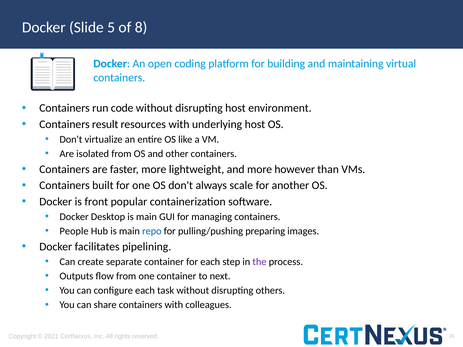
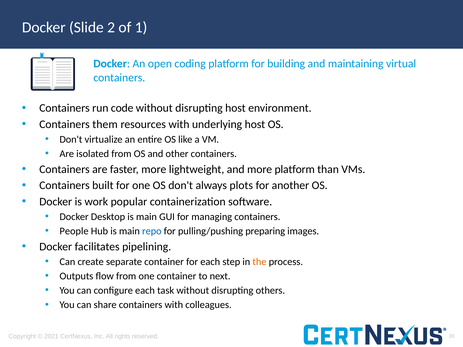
5: 5 -> 2
8: 8 -> 1
result: result -> them
more however: however -> platform
scale: scale -> plots
front: front -> work
the colour: purple -> orange
